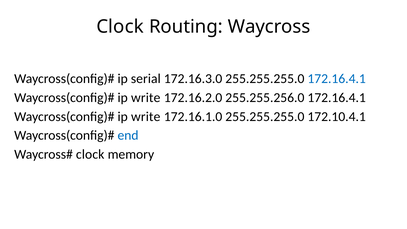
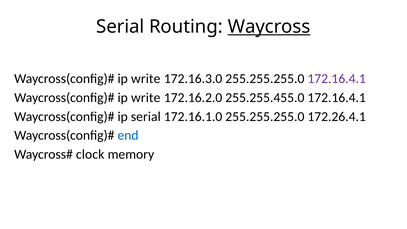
Clock at (120, 27): Clock -> Serial
Waycross underline: none -> present
serial at (146, 79): serial -> write
172.16.4.1 at (337, 79) colour: blue -> purple
255.255.256.0: 255.255.256.0 -> 255.255.455.0
write at (146, 117): write -> serial
172.10.4.1: 172.10.4.1 -> 172.26.4.1
